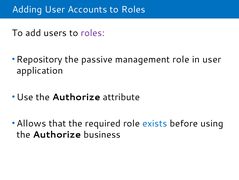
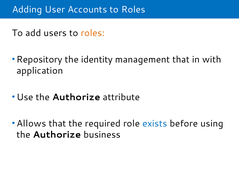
roles at (93, 33) colour: purple -> orange
passive: passive -> identity
management role: role -> that
in user: user -> with
